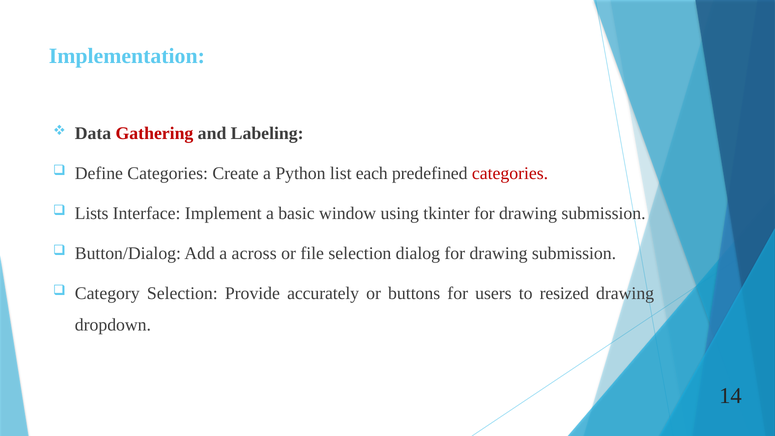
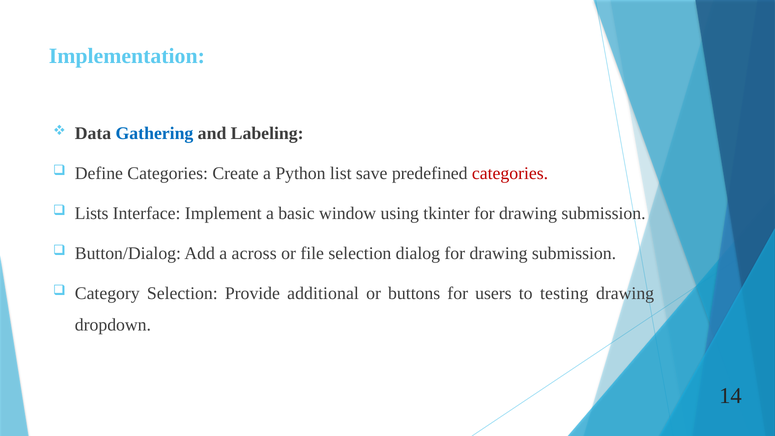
Gathering colour: red -> blue
each: each -> save
accurately: accurately -> additional
resized: resized -> testing
